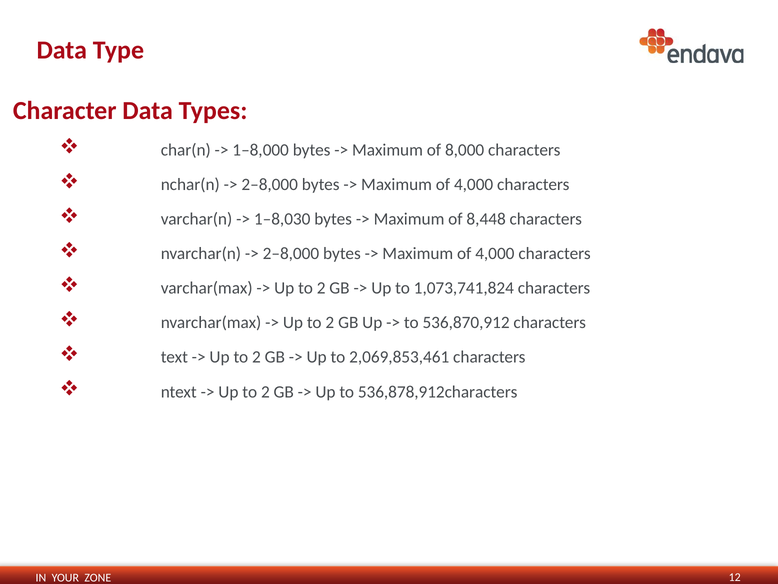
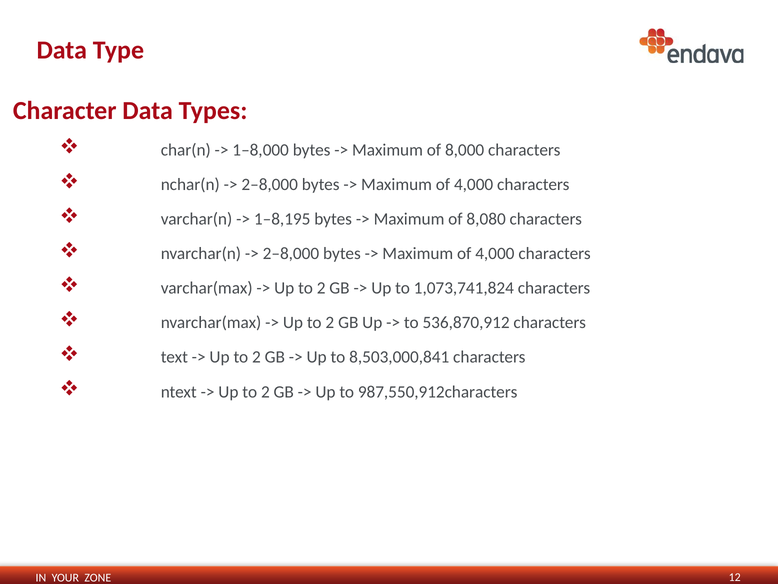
1–8,030: 1–8,030 -> 1–8,195
8,448: 8,448 -> 8,080
2,069,853,461: 2,069,853,461 -> 8,503,000,841
536,878,912characters: 536,878,912characters -> 987,550,912characters
